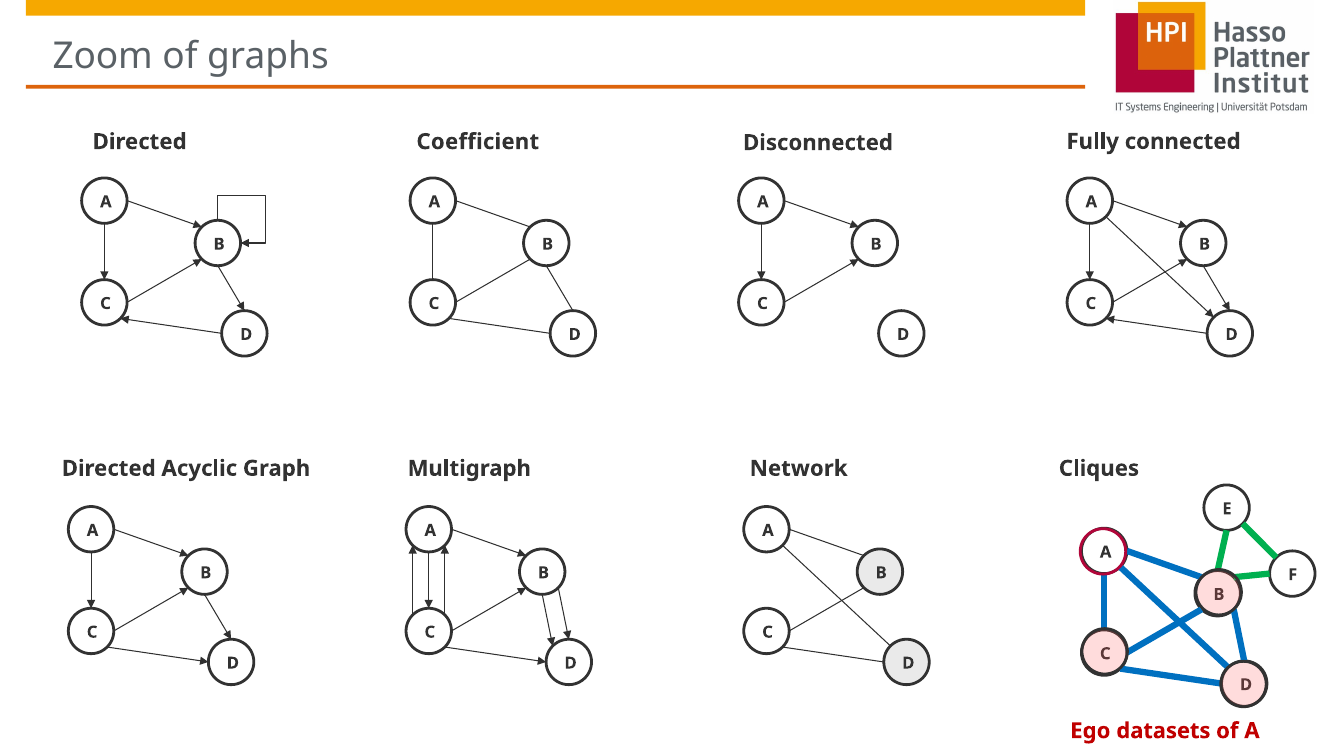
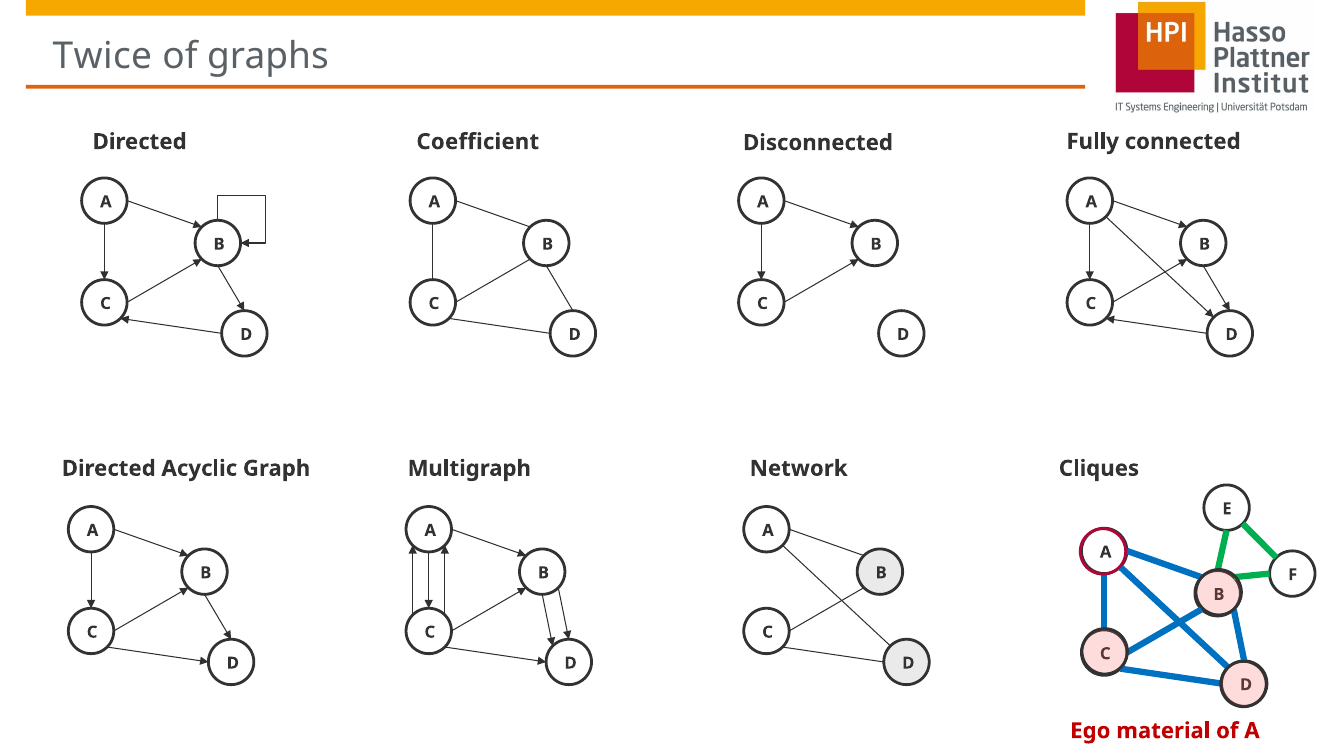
Zoom: Zoom -> Twice
datasets: datasets -> material
